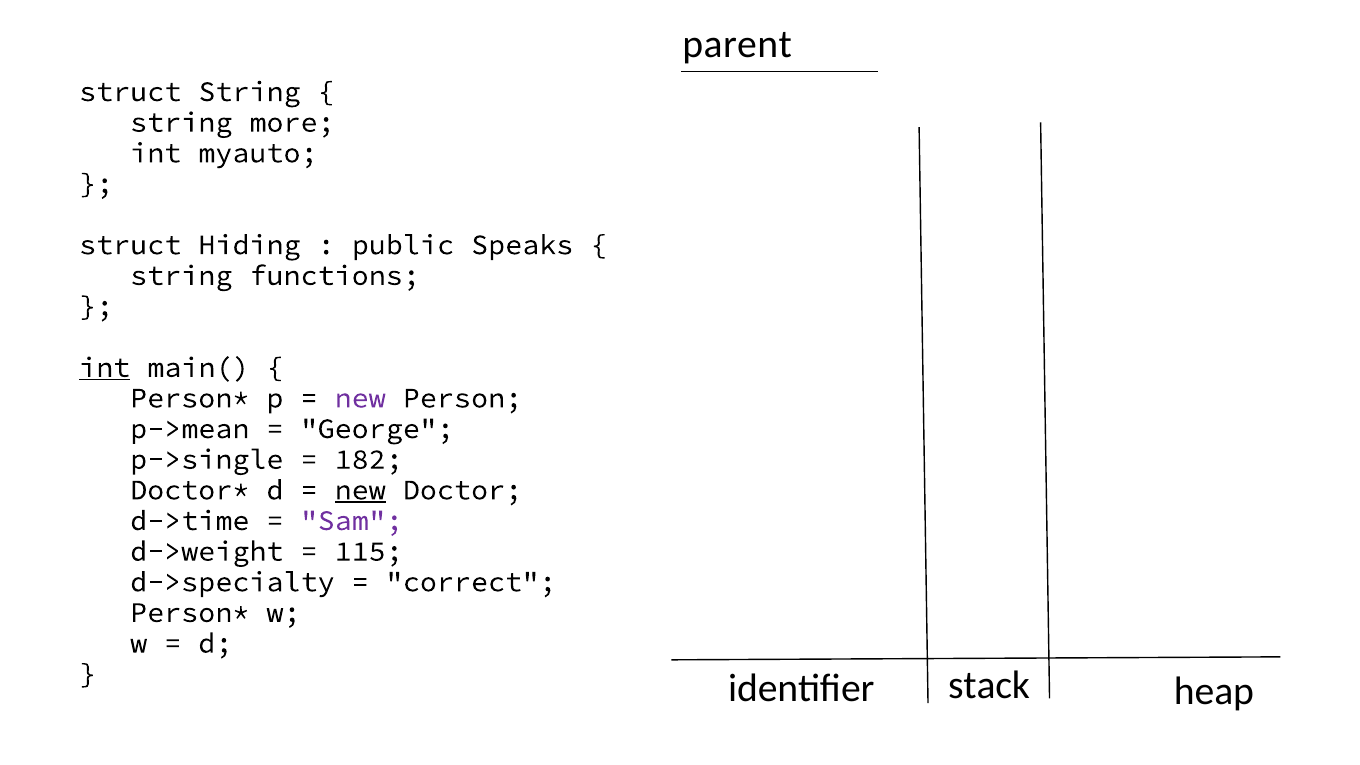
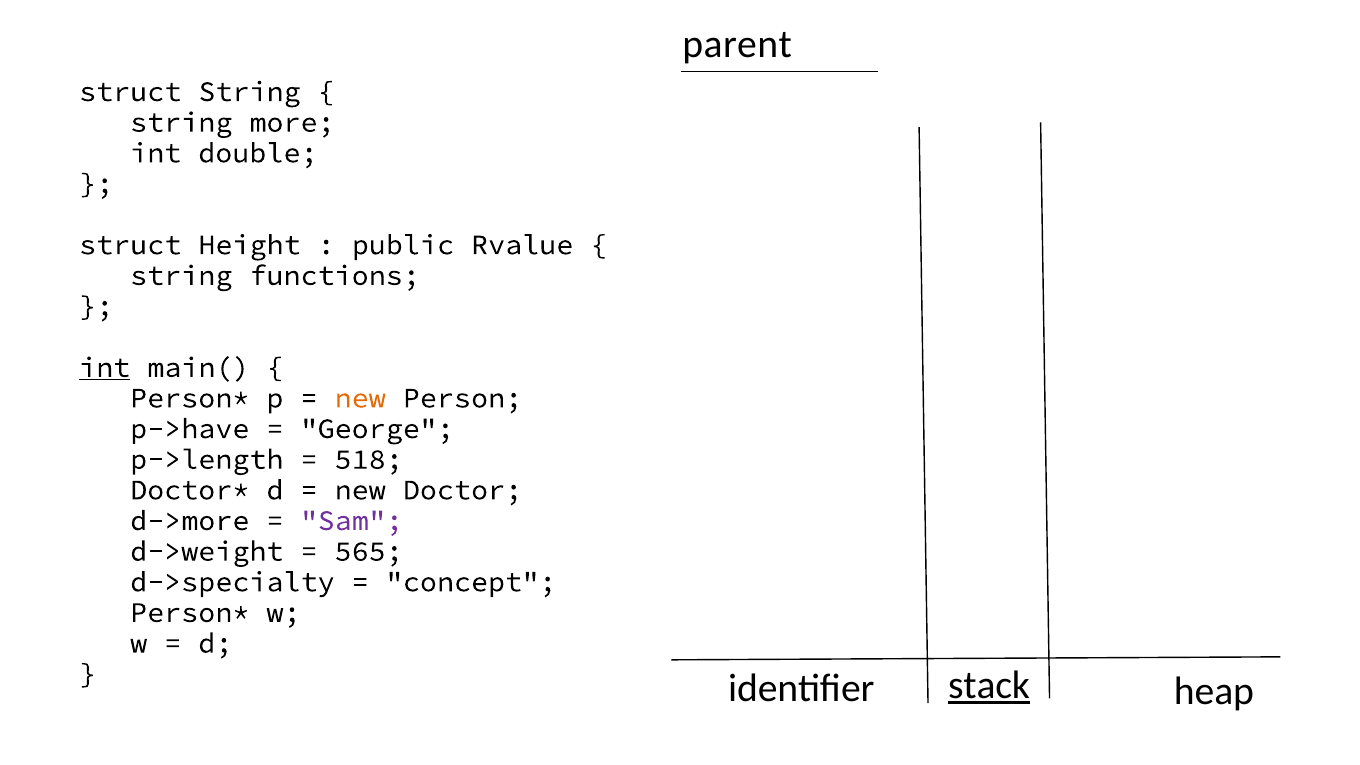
myauto: myauto -> double
Hiding: Hiding -> Height
Speaks: Speaks -> Rvalue
new at (360, 398) colour: purple -> orange
p->mean: p->mean -> p->have
p->single: p->single -> p->length
182: 182 -> 518
new at (360, 490) underline: present -> none
d->time: d->time -> d->more
115: 115 -> 565
correct: correct -> concept
stack underline: none -> present
